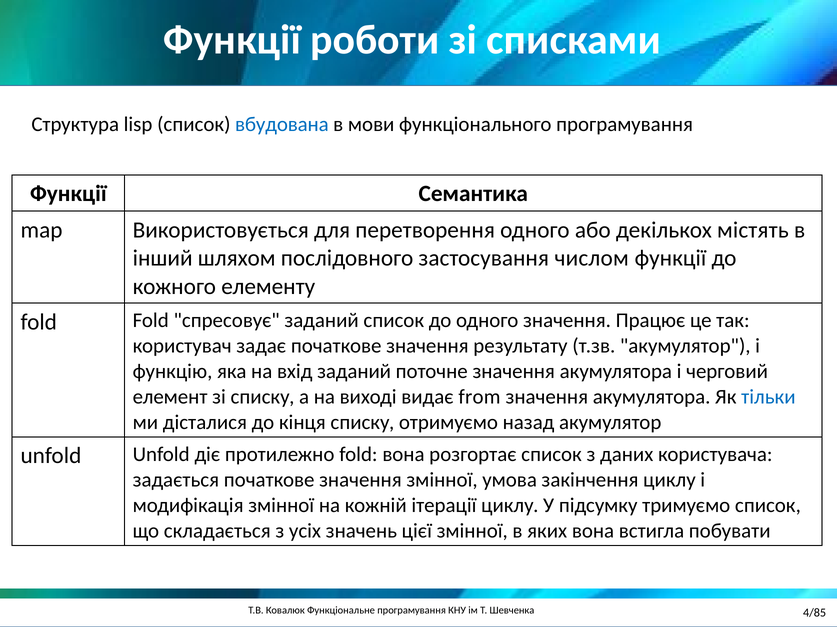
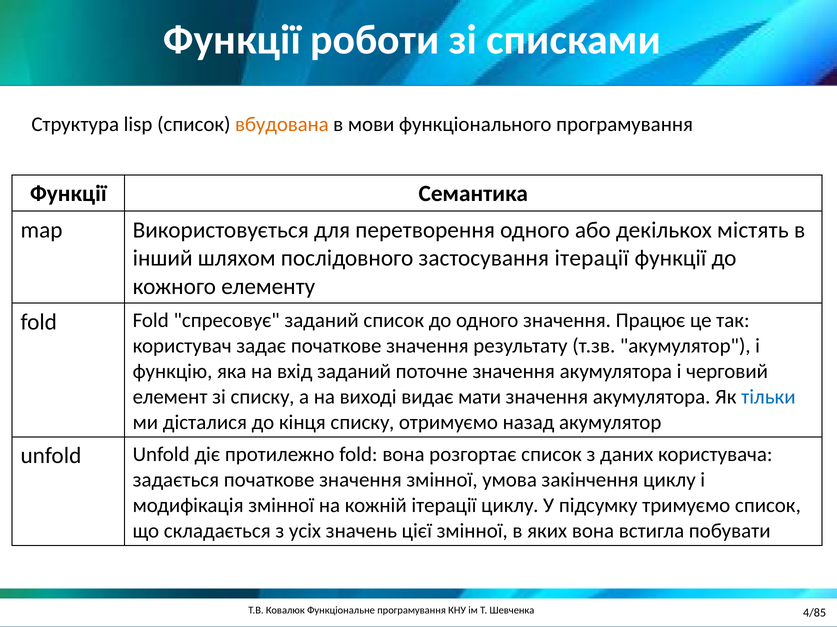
вбудована colour: blue -> orange
застосування числом: числом -> ітерації
from: from -> мати
